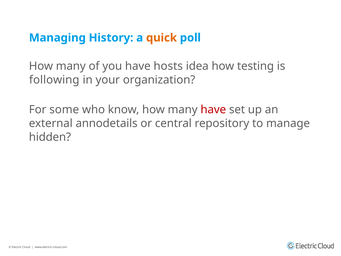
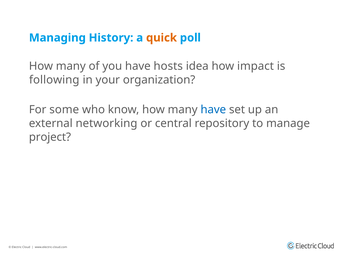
testing: testing -> impact
have at (213, 110) colour: red -> blue
annodetails: annodetails -> networking
hidden: hidden -> project
